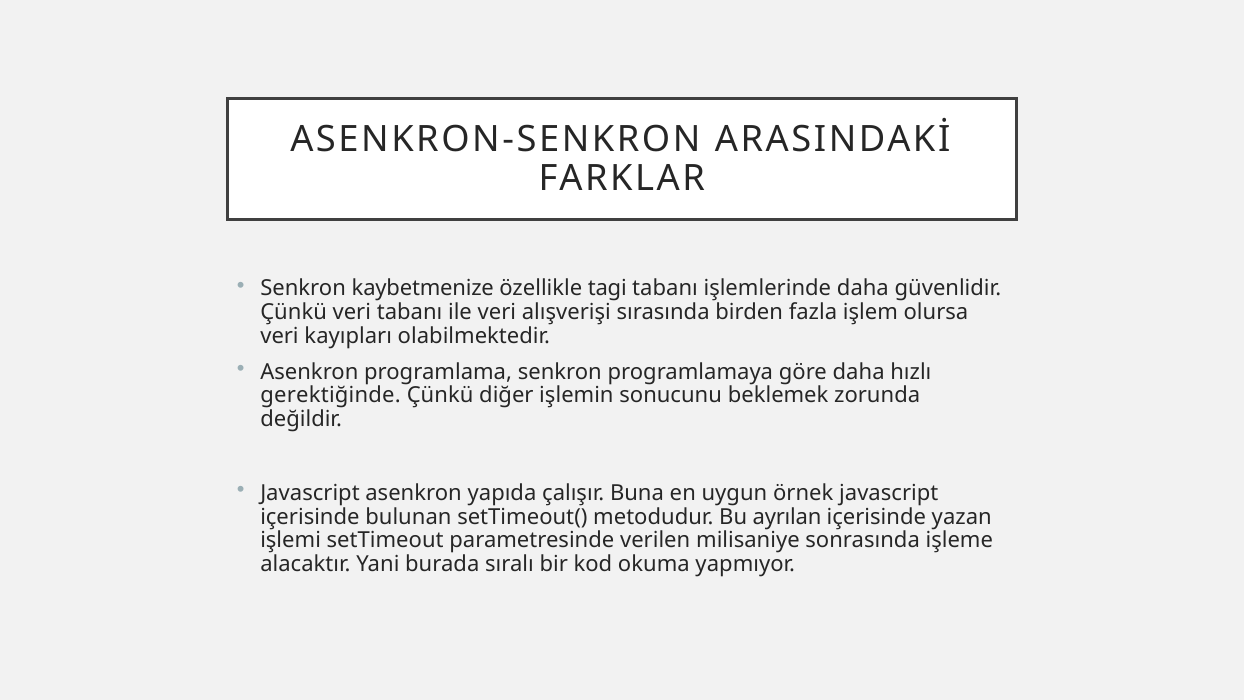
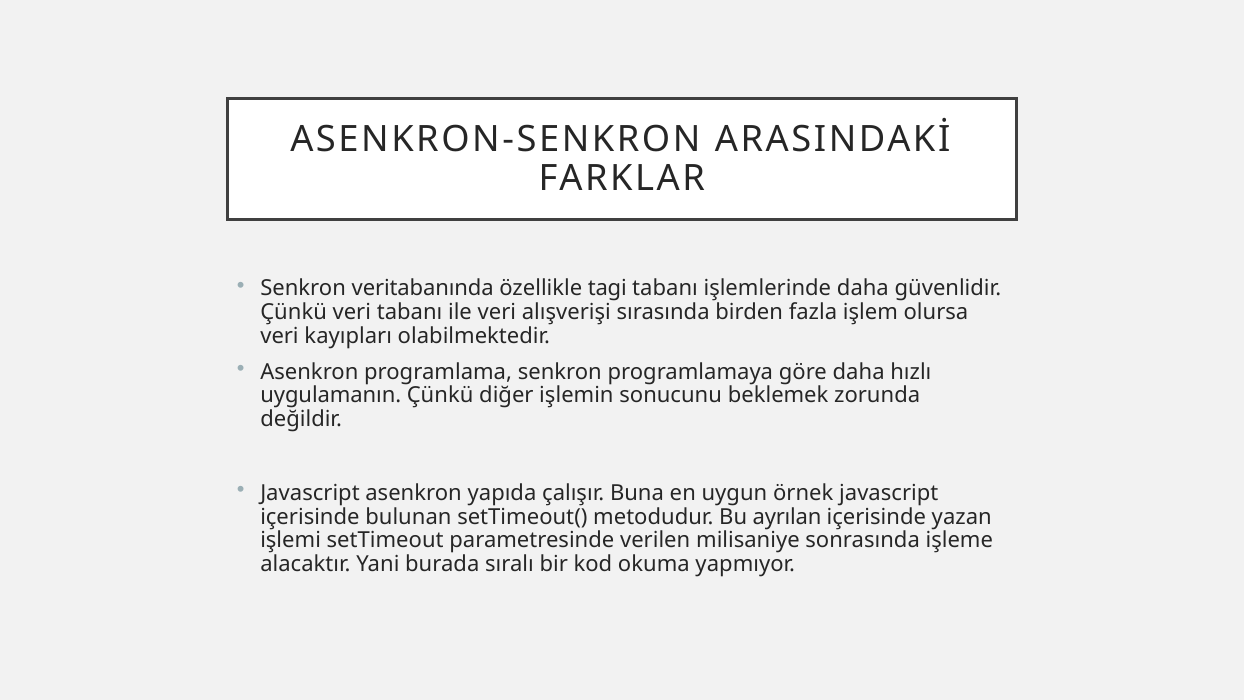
kaybetmenize: kaybetmenize -> veritabanında
gerektiğinde: gerektiğinde -> uygulamanın
